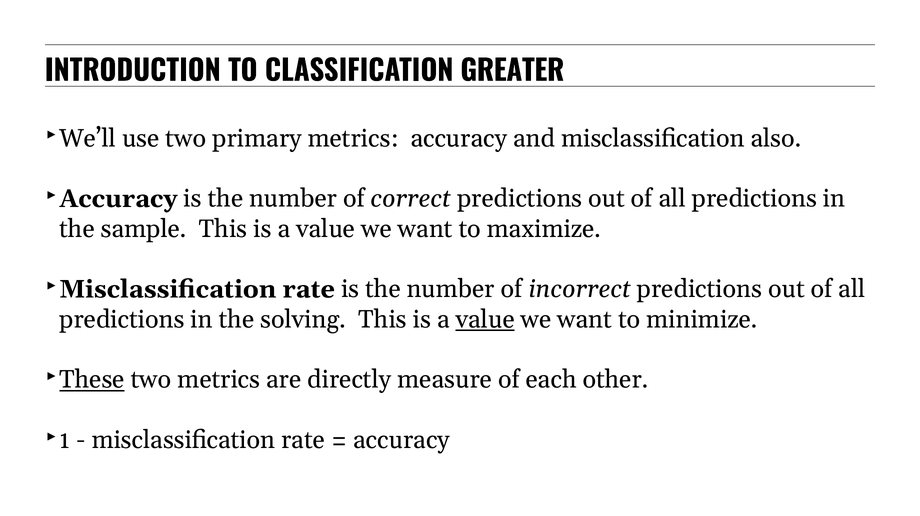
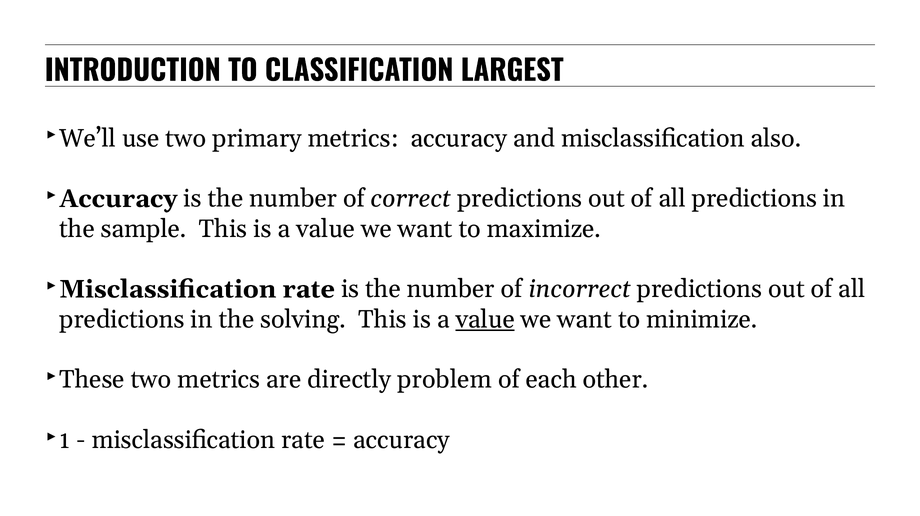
GREATER: GREATER -> LARGEST
These underline: present -> none
measure: measure -> problem
